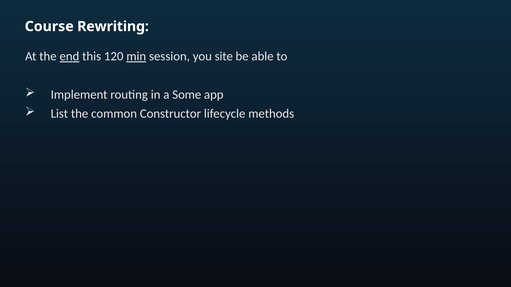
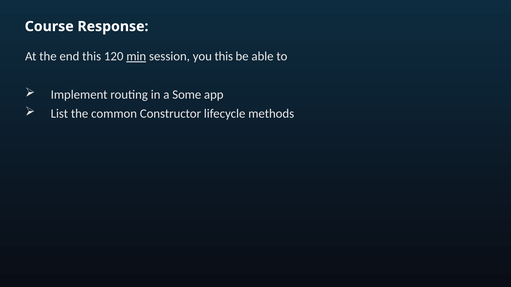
Rewriting: Rewriting -> Response
end underline: present -> none
you site: site -> this
